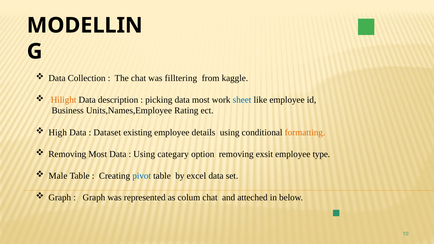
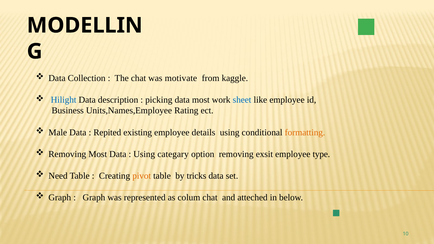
filltering: filltering -> motivate
Hilight colour: orange -> blue
High: High -> Male
Dataset: Dataset -> Repited
Male: Male -> Need
pivot colour: blue -> orange
excel: excel -> tricks
